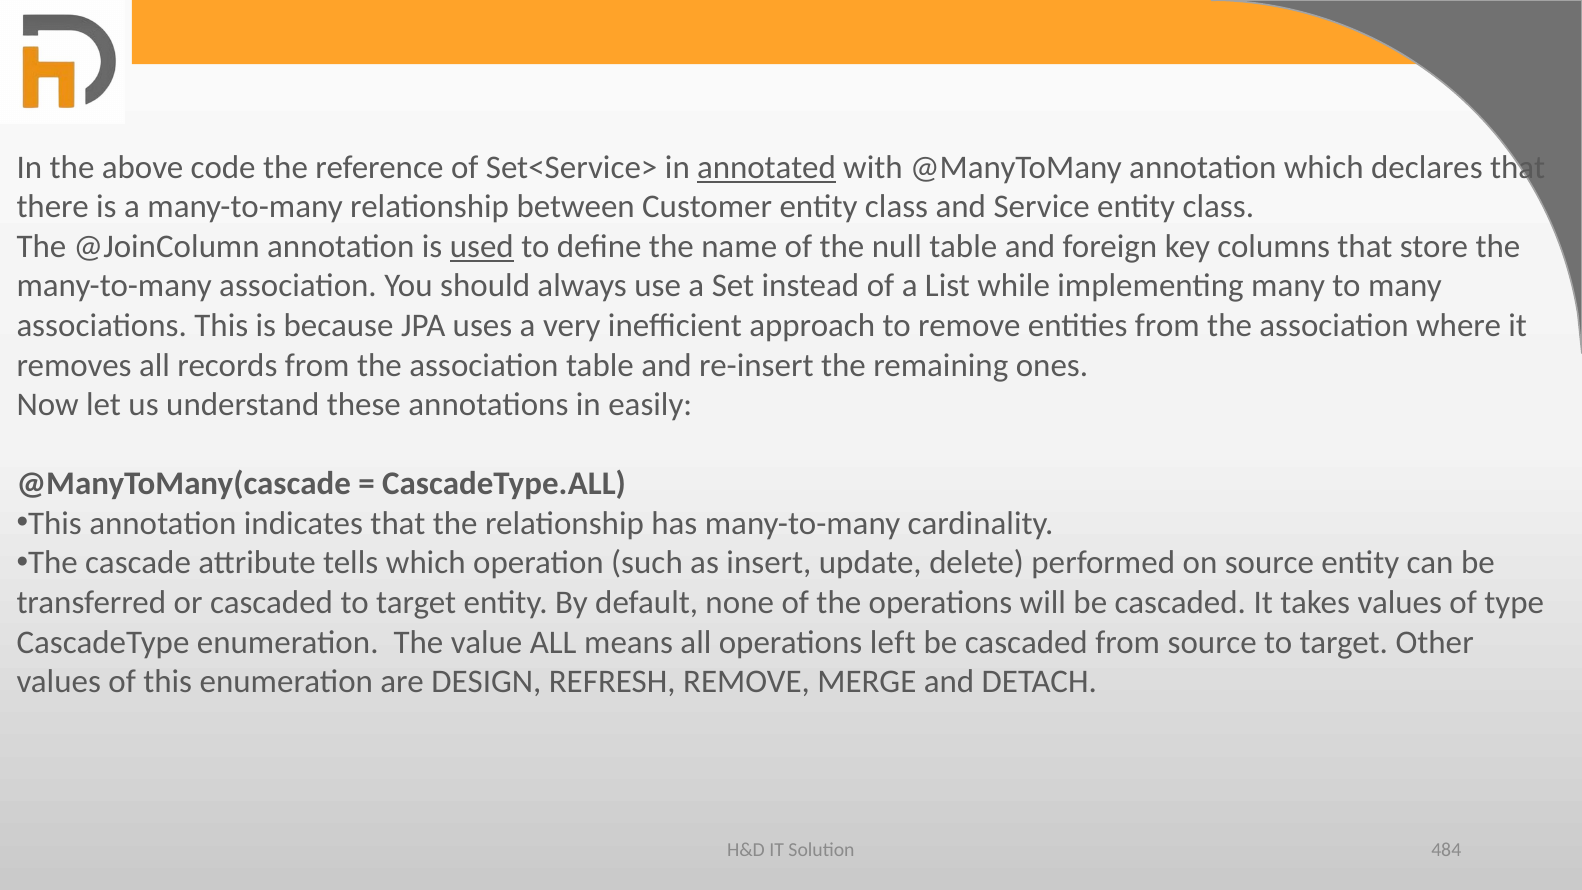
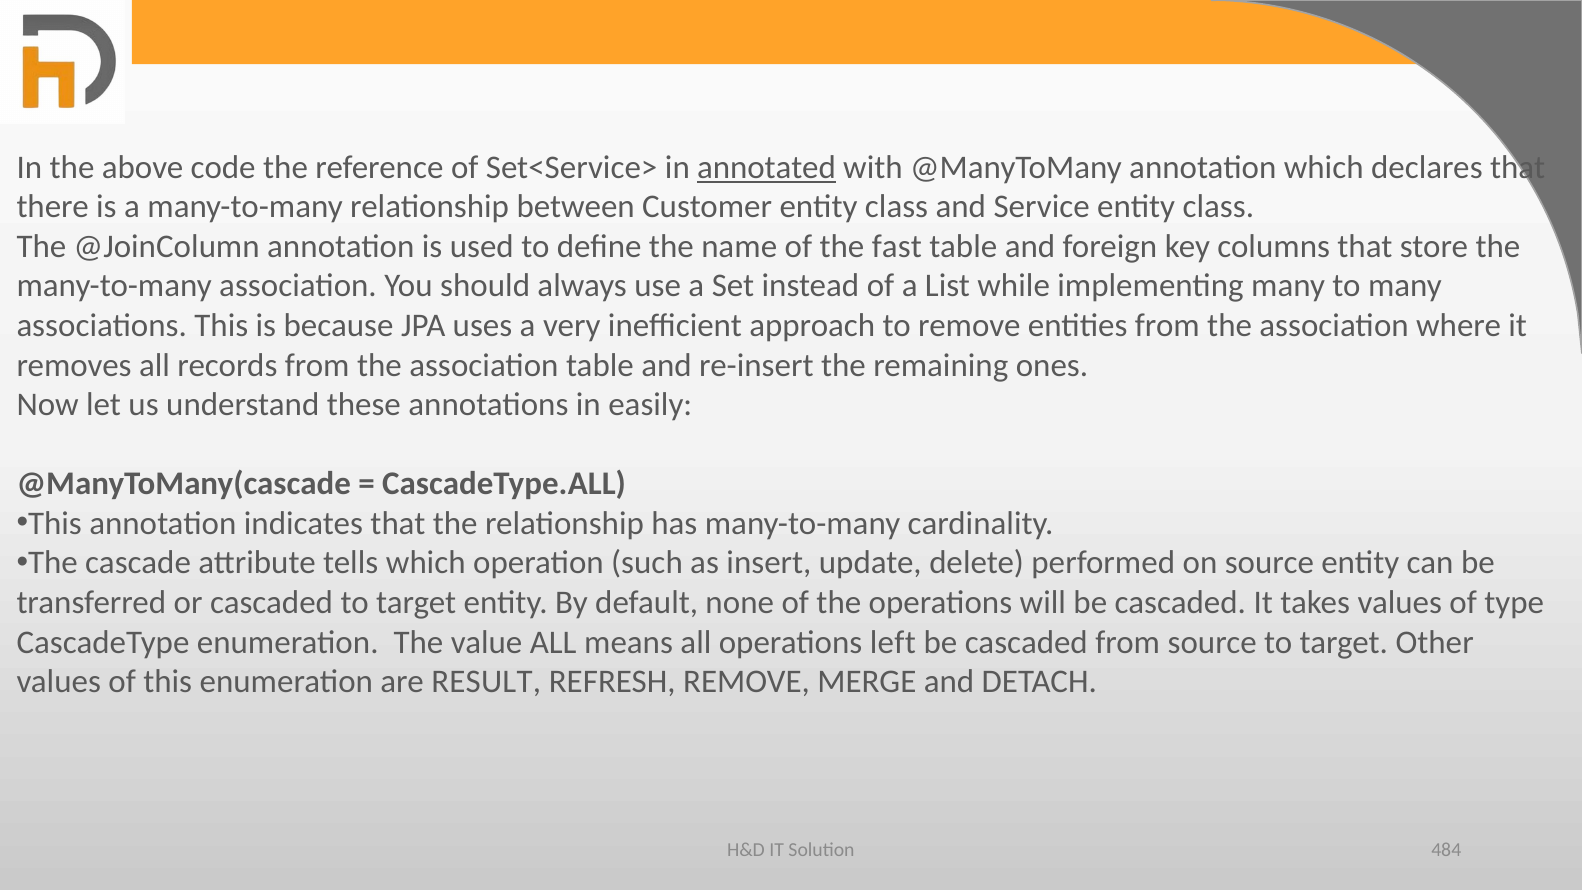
used underline: present -> none
null: null -> fast
DESIGN: DESIGN -> RESULT
